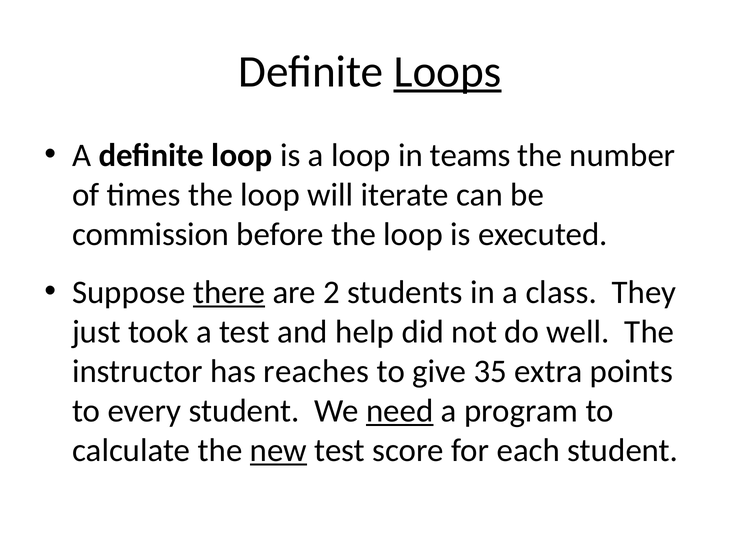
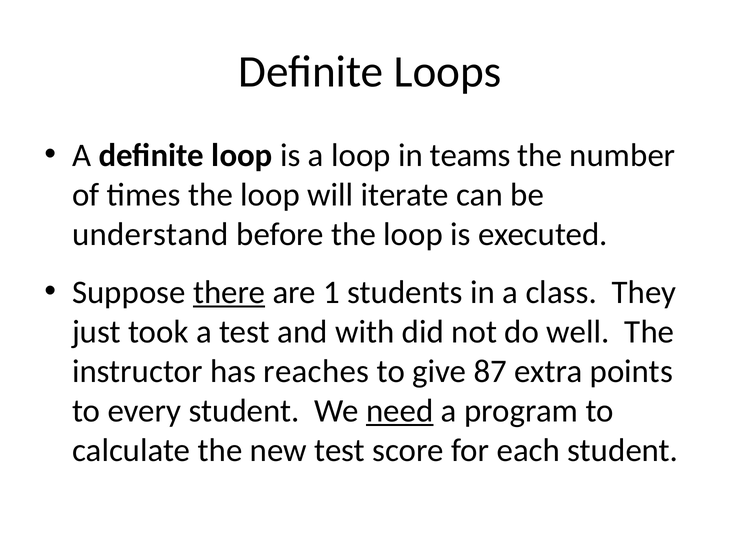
Loops underline: present -> none
commission: commission -> understand
2: 2 -> 1
help: help -> with
35: 35 -> 87
new underline: present -> none
